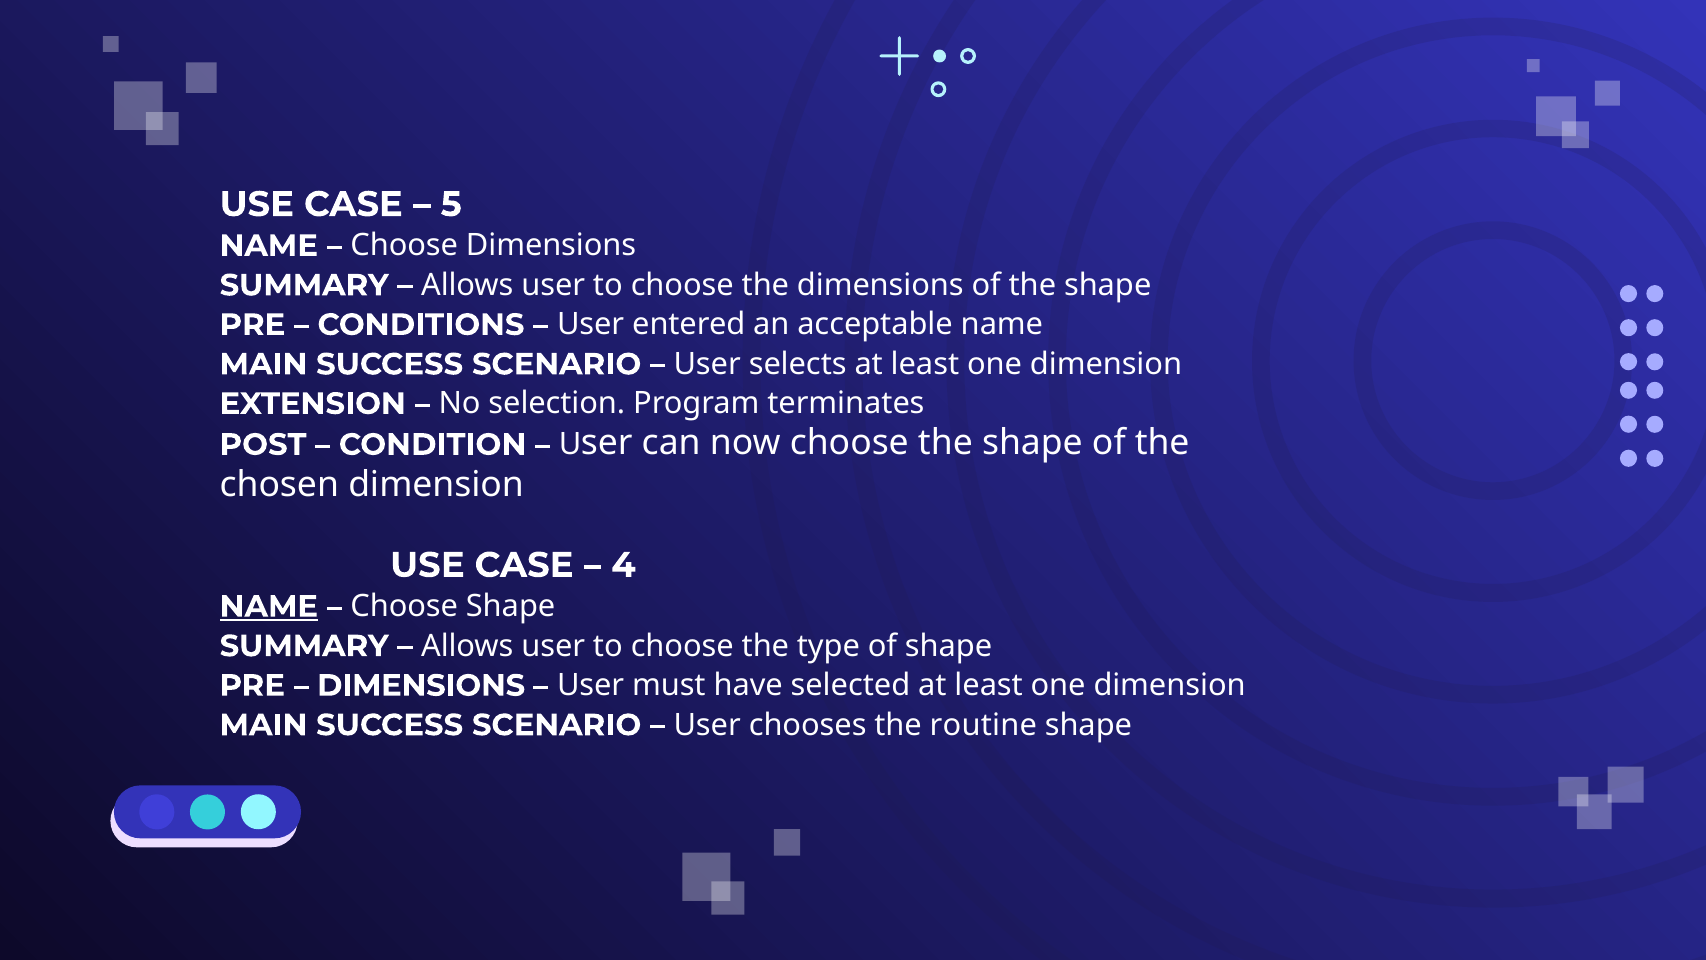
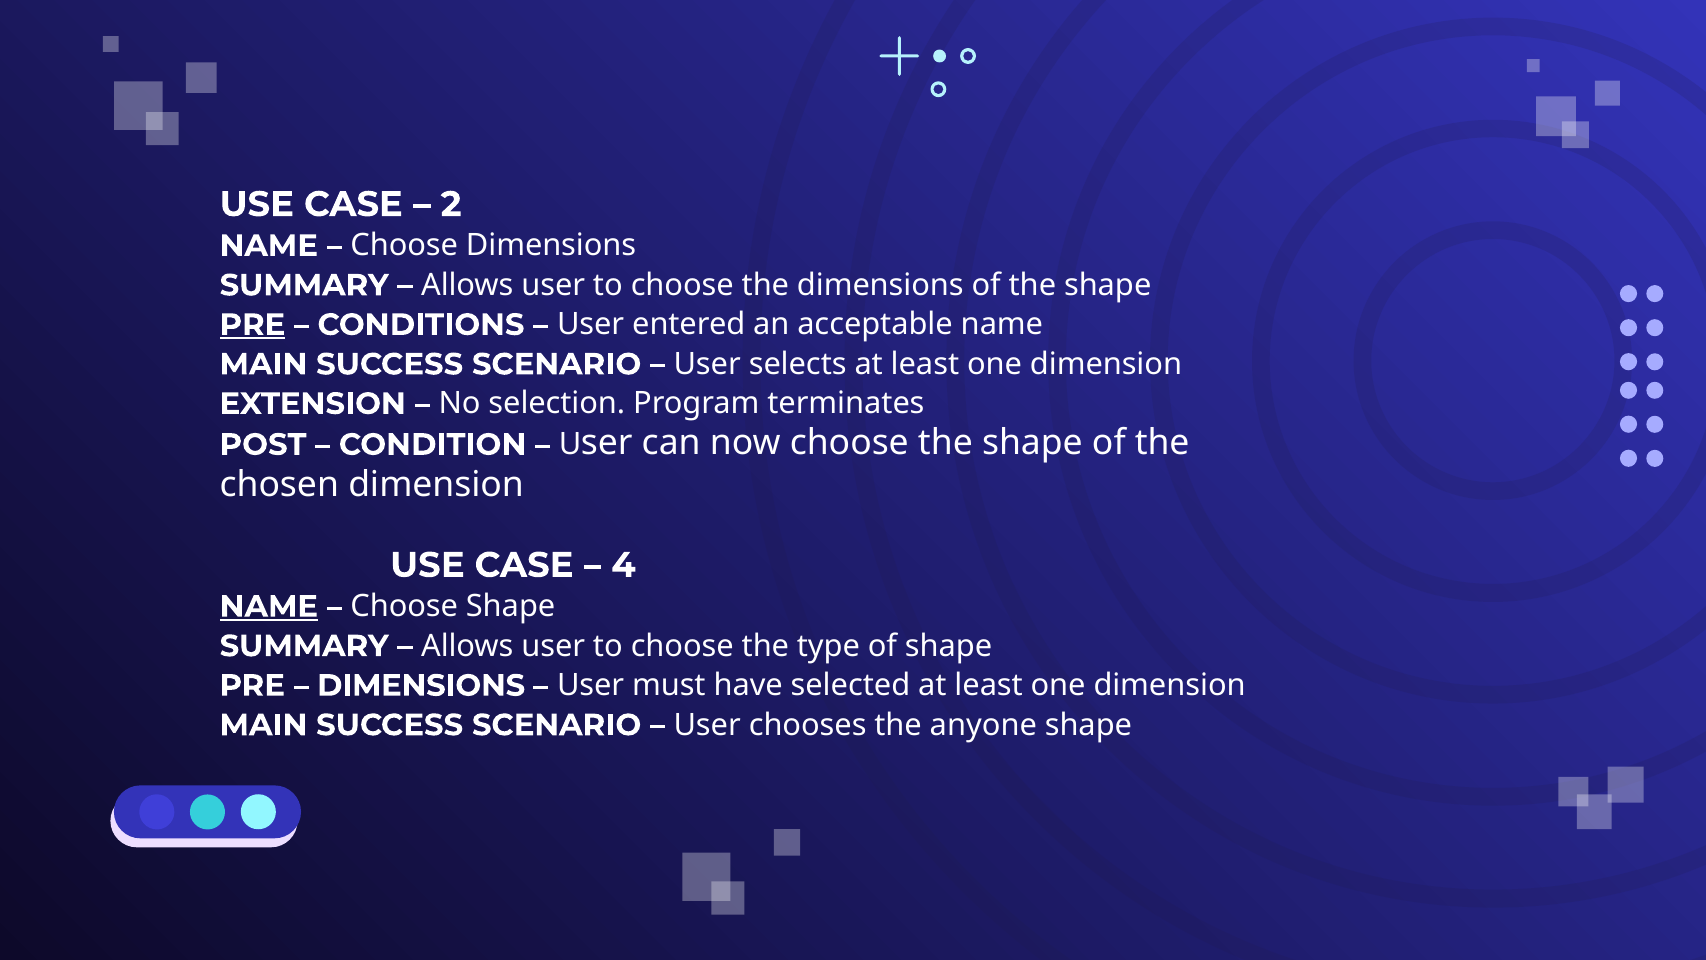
5: 5 -> 2
PRE at (252, 325) underline: none -> present
routine: routine -> anyone
